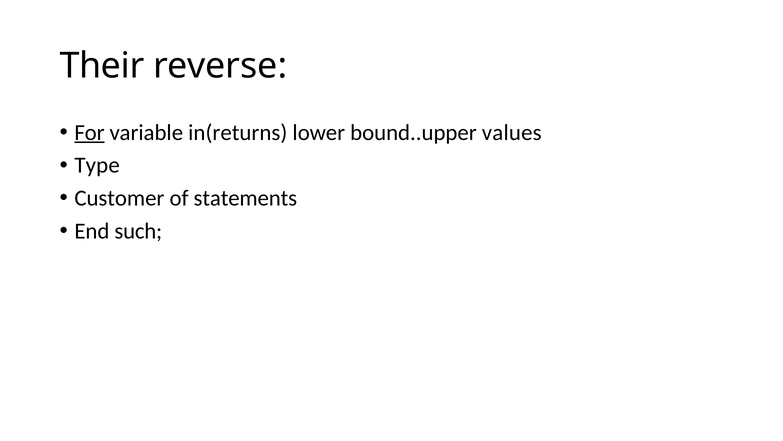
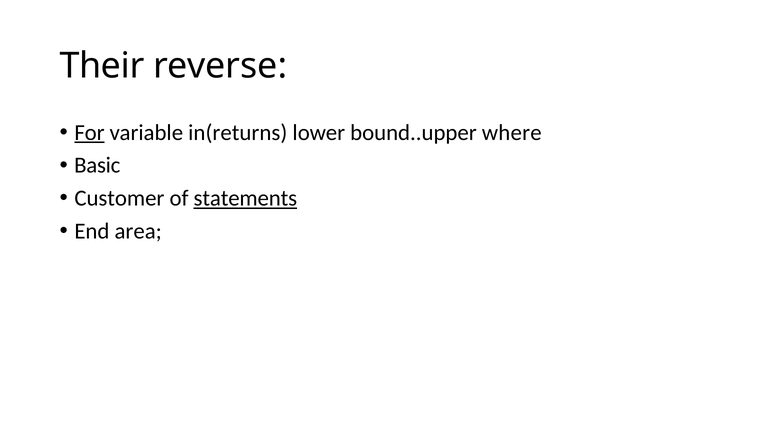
values: values -> where
Type: Type -> Basic
statements underline: none -> present
such: such -> area
